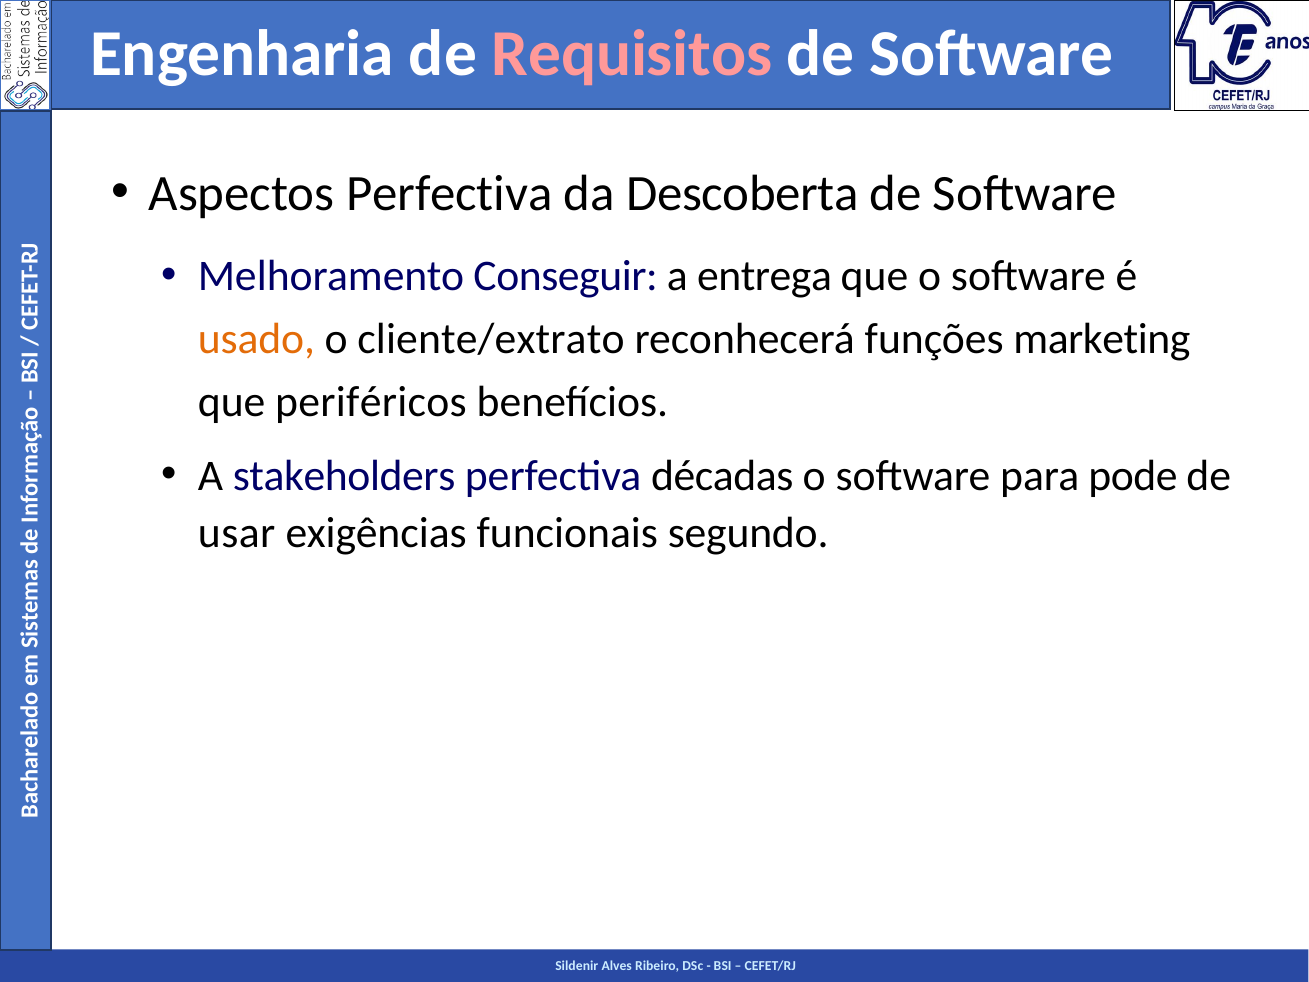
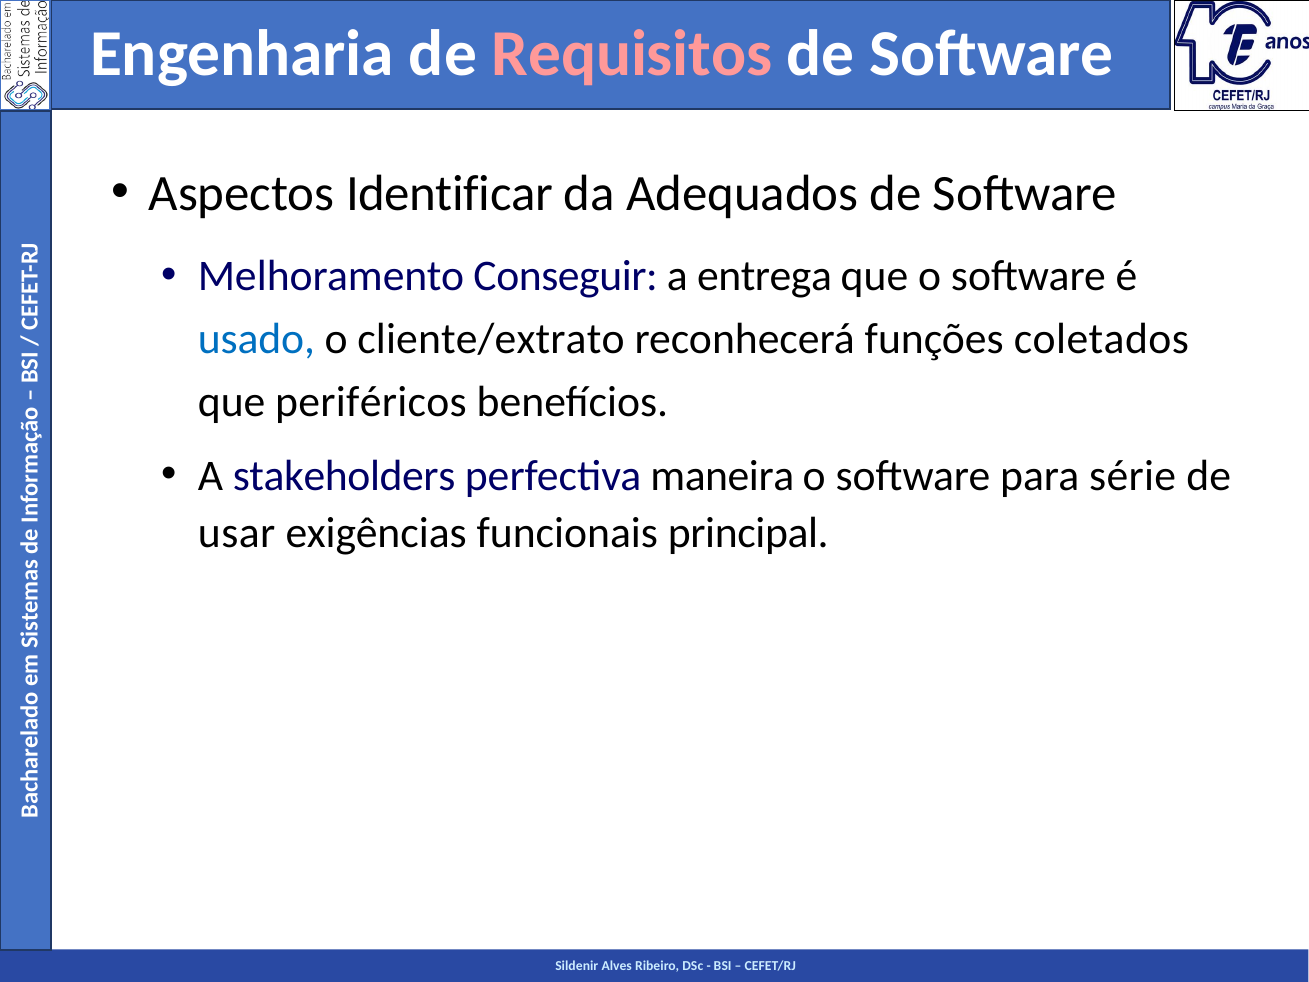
Aspectos Perfectiva: Perfectiva -> Identificar
Descoberta: Descoberta -> Adequados
usado colour: orange -> blue
marketing: marketing -> coletados
décadas: décadas -> maneira
pode: pode -> série
segundo: segundo -> principal
